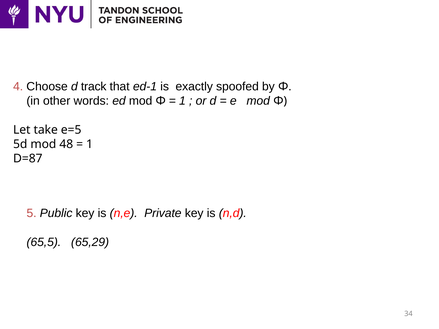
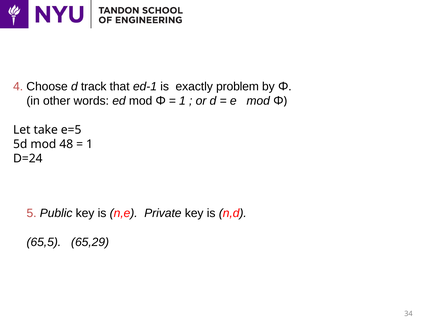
spoofed: spoofed -> problem
D=87: D=87 -> D=24
